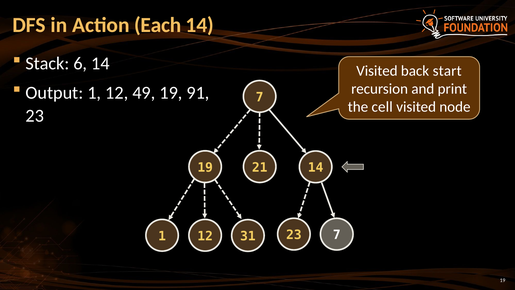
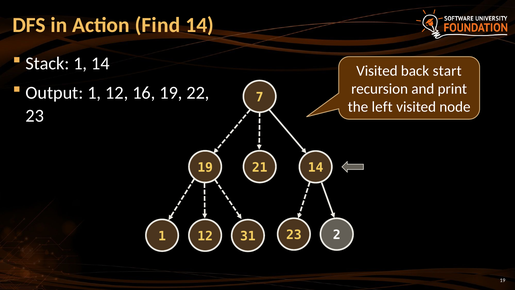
Each: Each -> Find
Stack 6: 6 -> 1
49: 49 -> 16
91: 91 -> 22
cell: cell -> left
23 7: 7 -> 2
